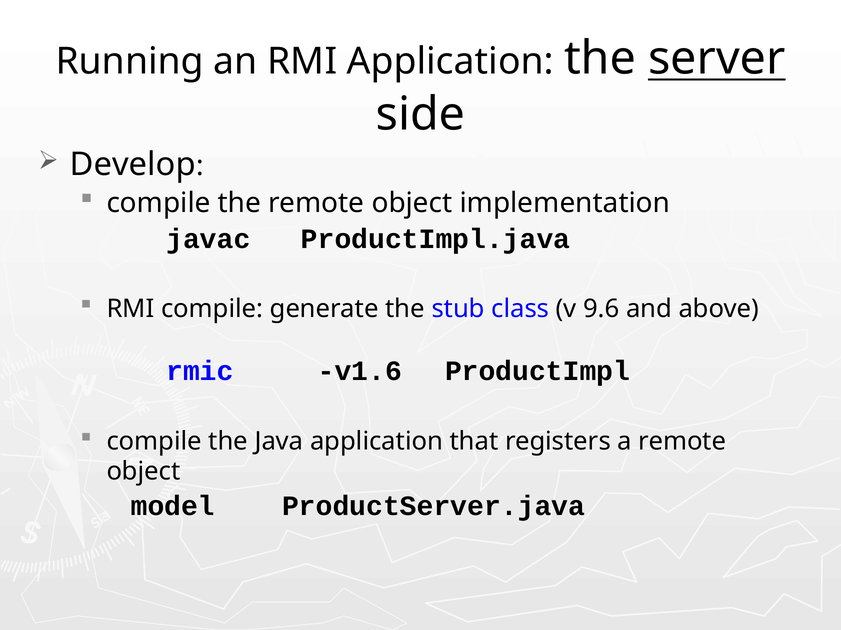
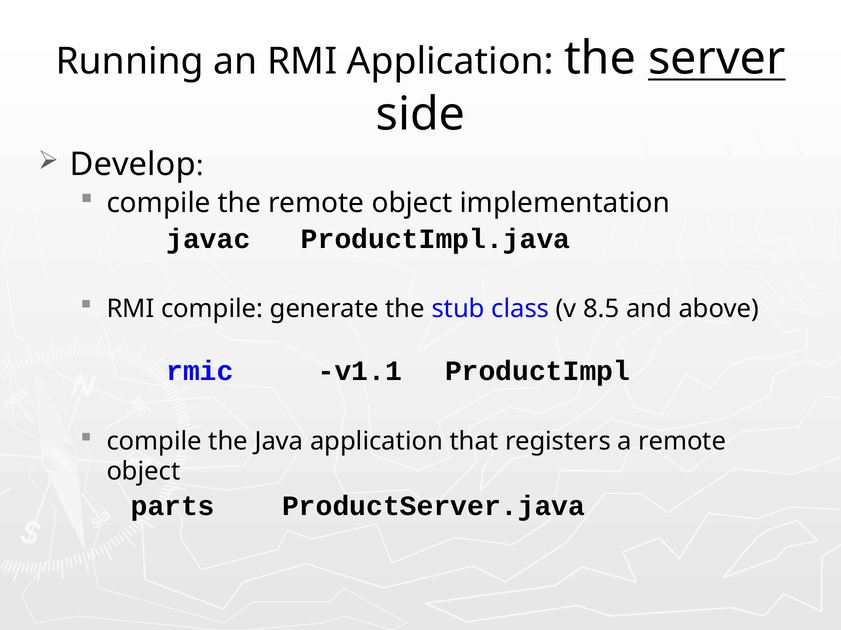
9.6: 9.6 -> 8.5
v1.6: v1.6 -> v1.1
model: model -> parts
